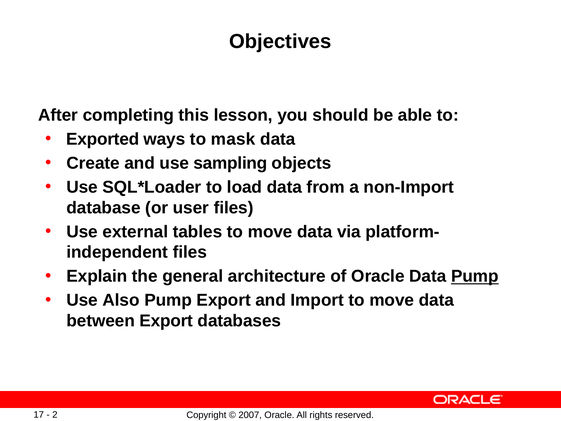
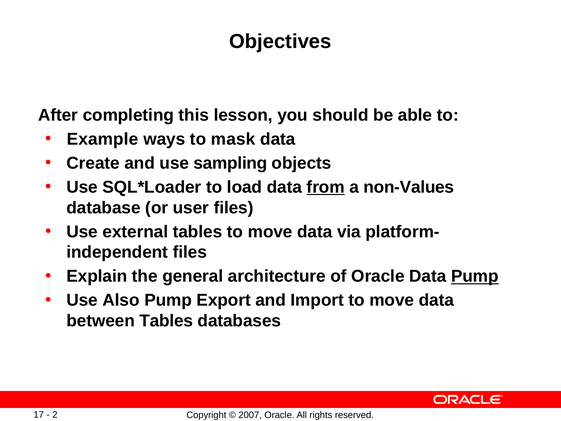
Exported: Exported -> Example
from underline: none -> present
non-Import: non-Import -> non-Values
between Export: Export -> Tables
